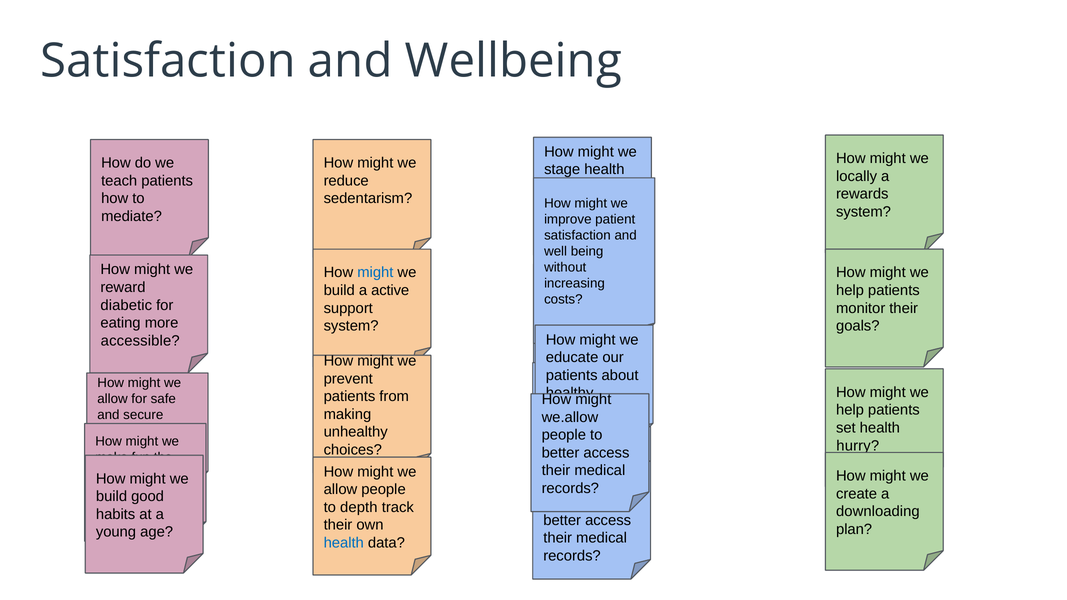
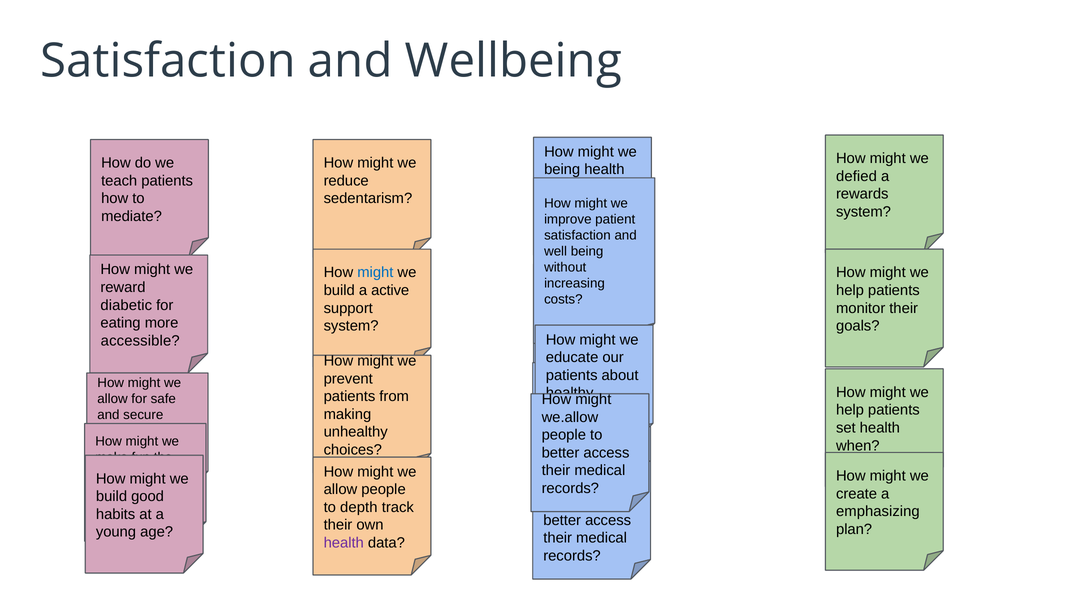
stage at (562, 170): stage -> being
locally: locally -> defied
hurry: hurry -> when
downloading: downloading -> emphasizing
health at (344, 543) colour: blue -> purple
